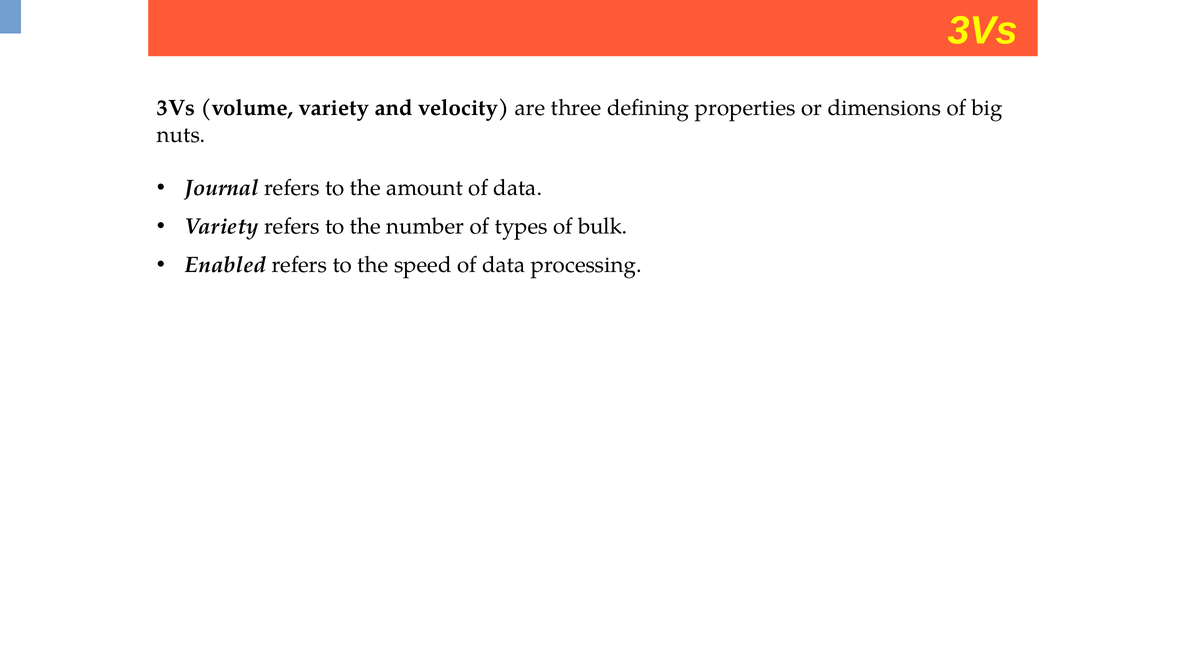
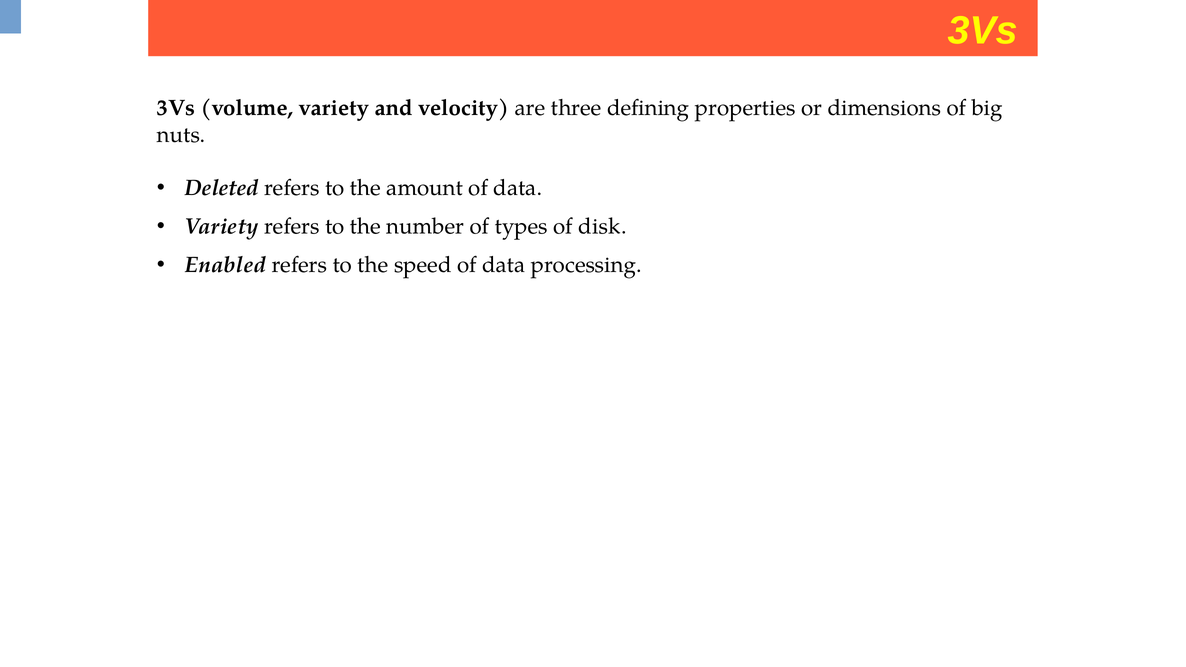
Journal: Journal -> Deleted
bulk: bulk -> disk
